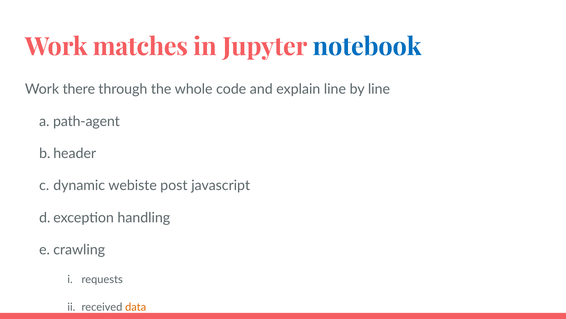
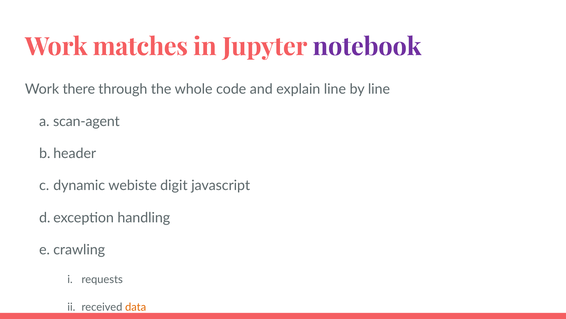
notebook colour: blue -> purple
path-agent: path-agent -> scan-agent
post: post -> digit
